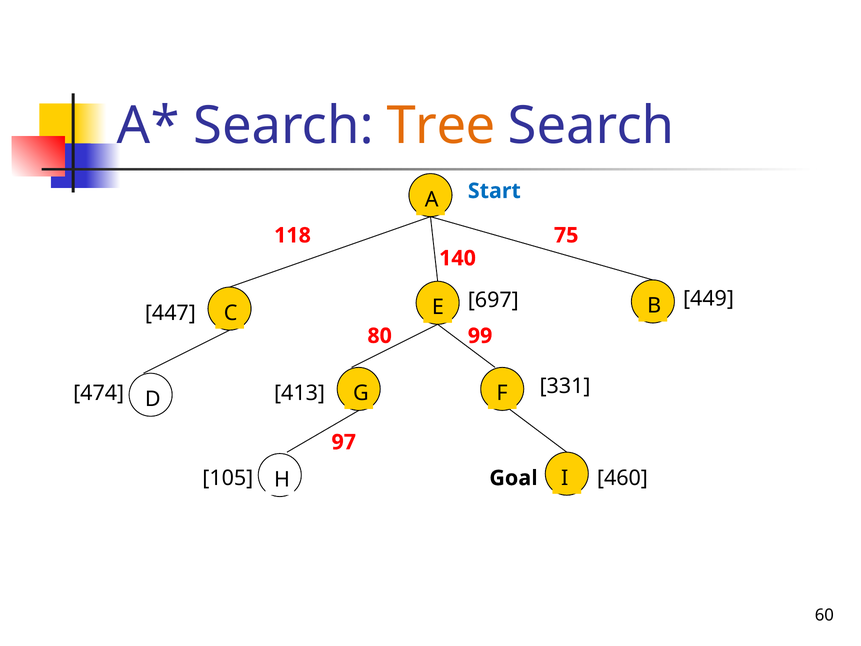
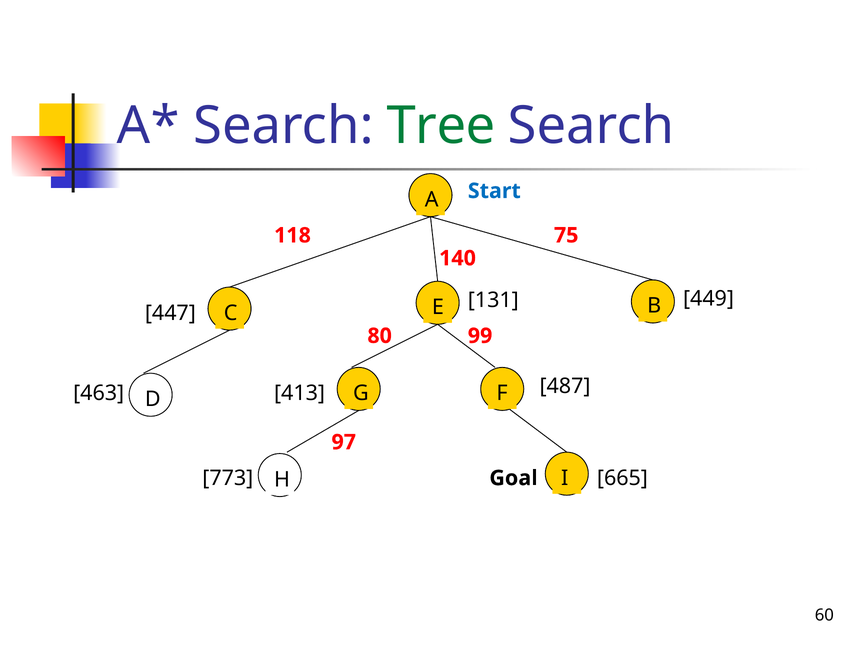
Tree colour: orange -> green
697: 697 -> 131
331: 331 -> 487
474: 474 -> 463
105: 105 -> 773
460: 460 -> 665
